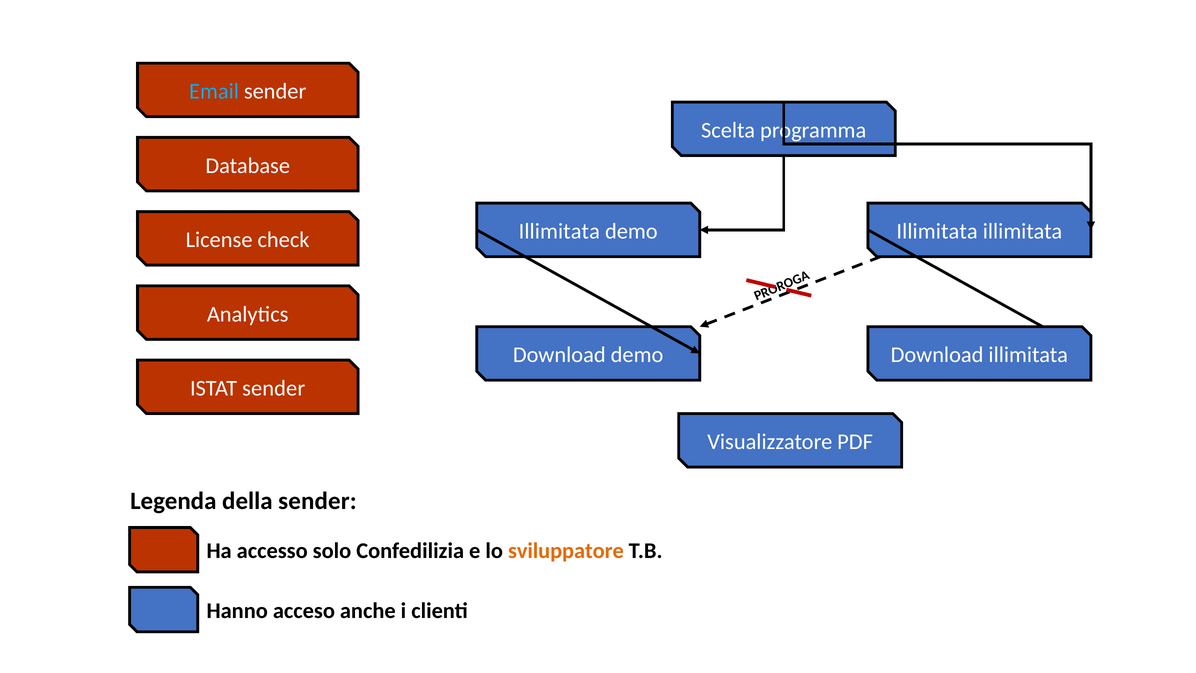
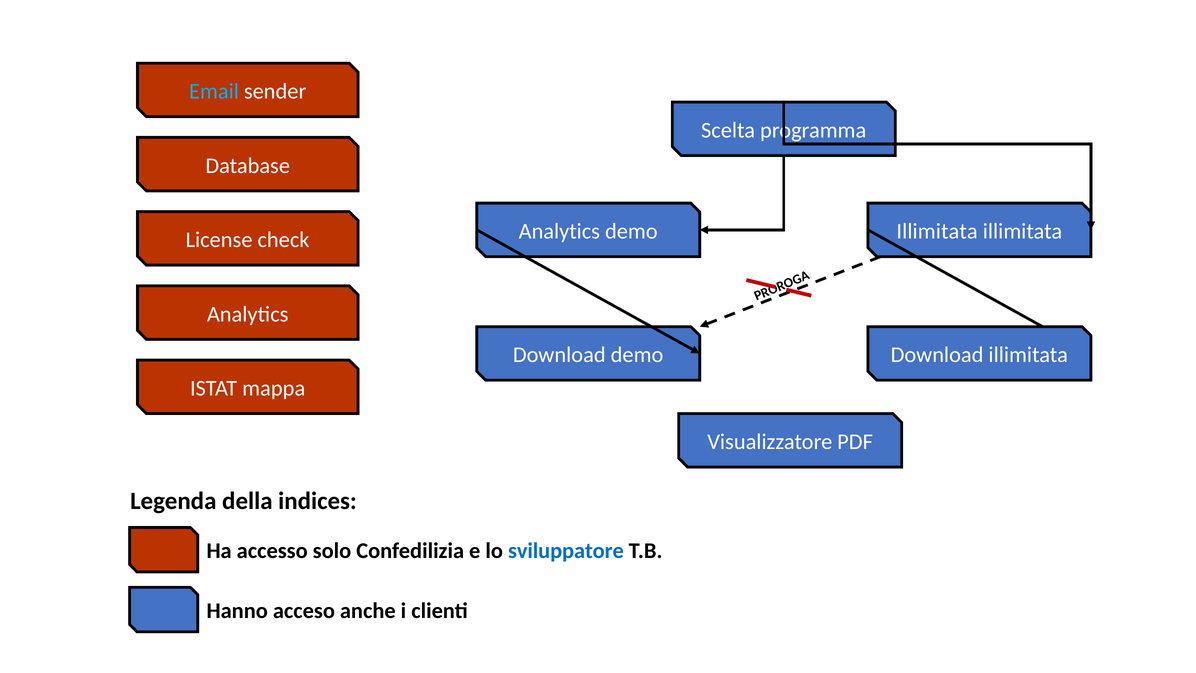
Illimitata at (559, 231): Illimitata -> Analytics
ISTAT sender: sender -> mappa
della sender: sender -> indices
sviluppatore colour: orange -> blue
